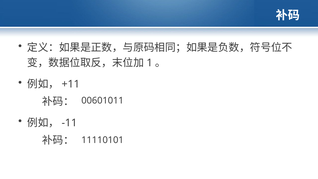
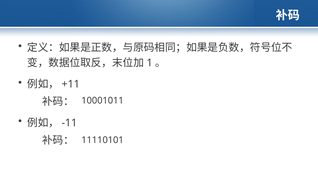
00601011: 00601011 -> 10001011
